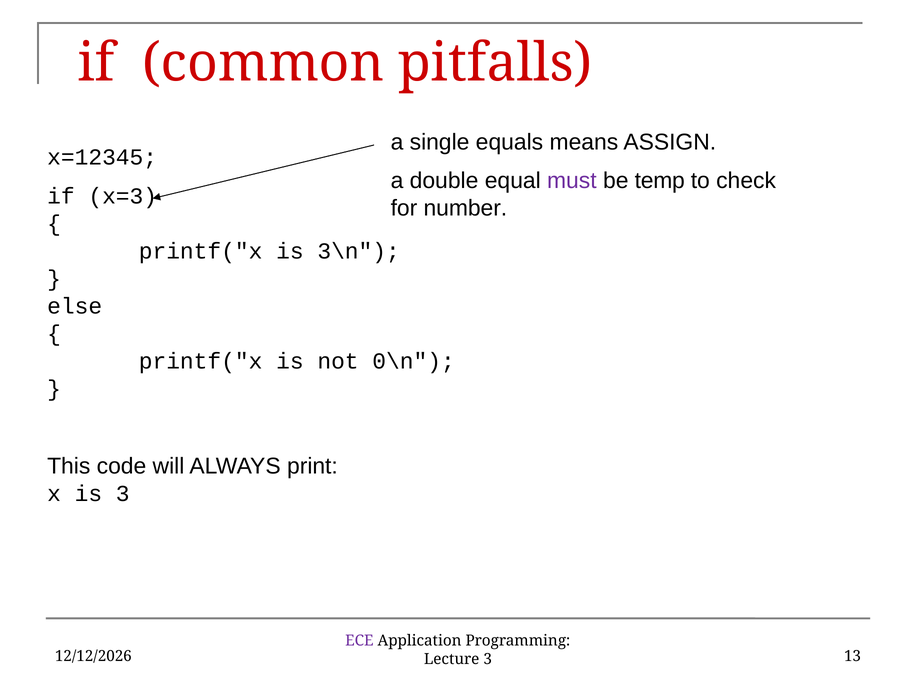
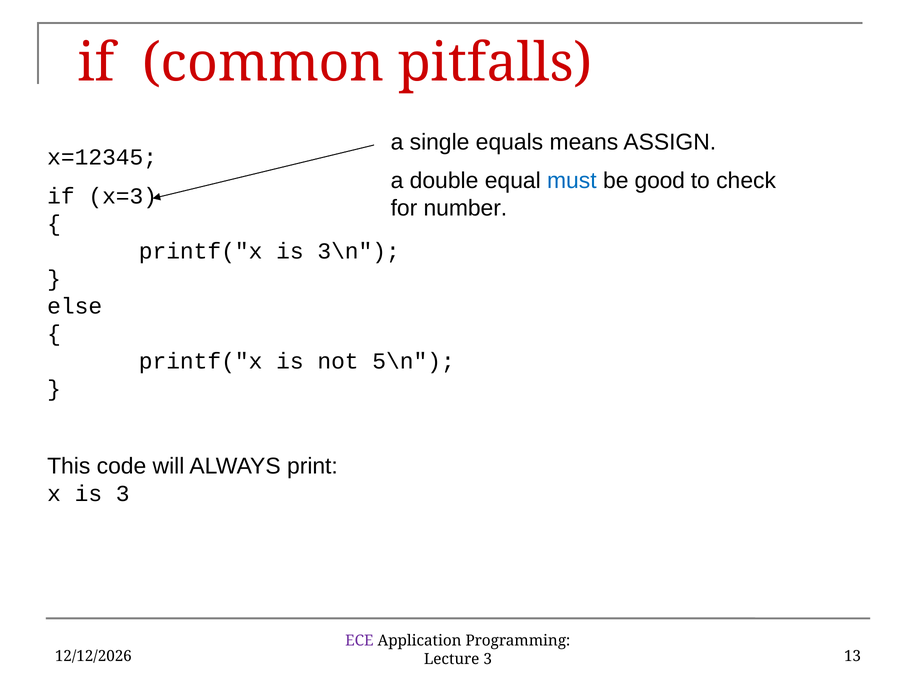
must colour: purple -> blue
temp: temp -> good
0\n: 0\n -> 5\n
